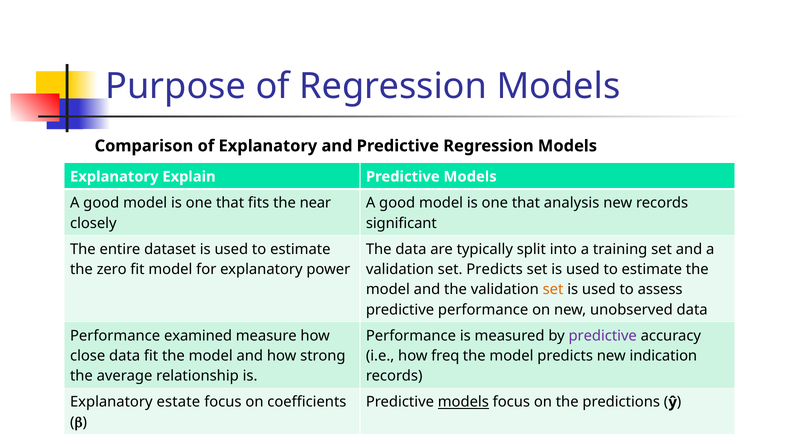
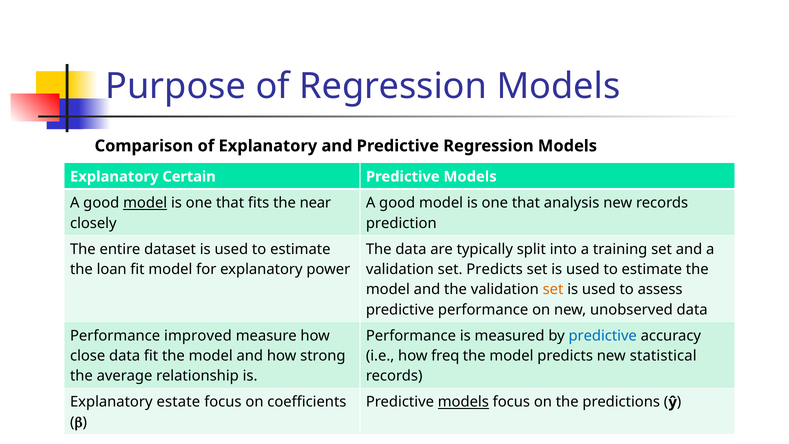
Explain: Explain -> Certain
model at (145, 203) underline: none -> present
significant: significant -> prediction
zero: zero -> loan
examined: examined -> improved
predictive at (603, 336) colour: purple -> blue
indication: indication -> statistical
